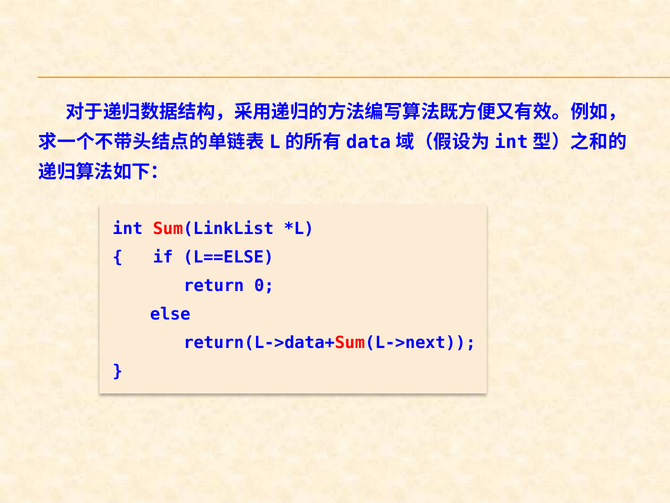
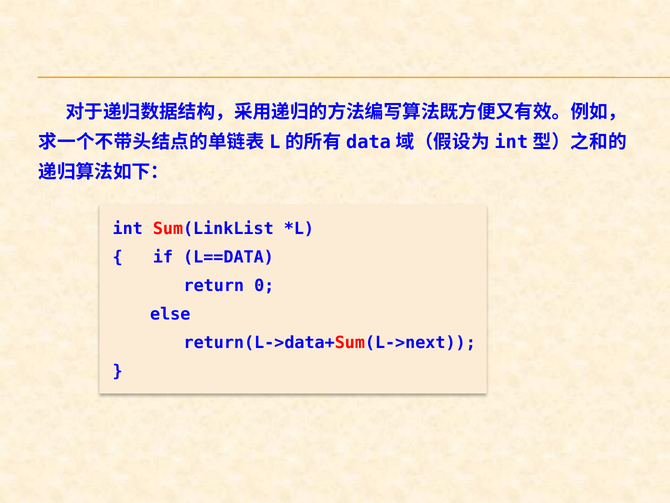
L==ELSE: L==ELSE -> L==DATA
